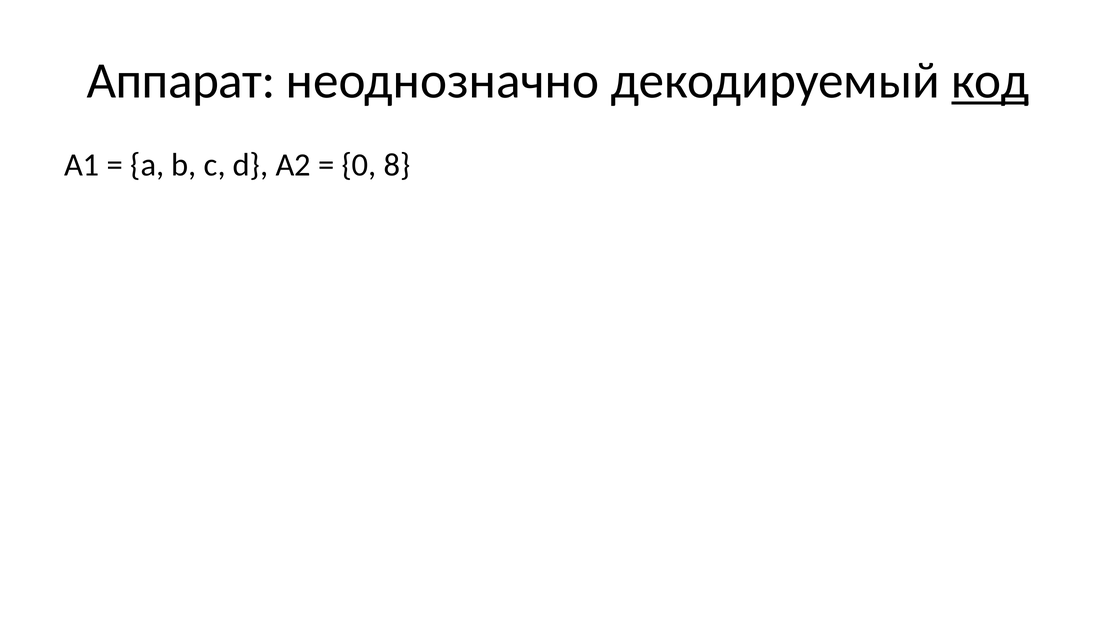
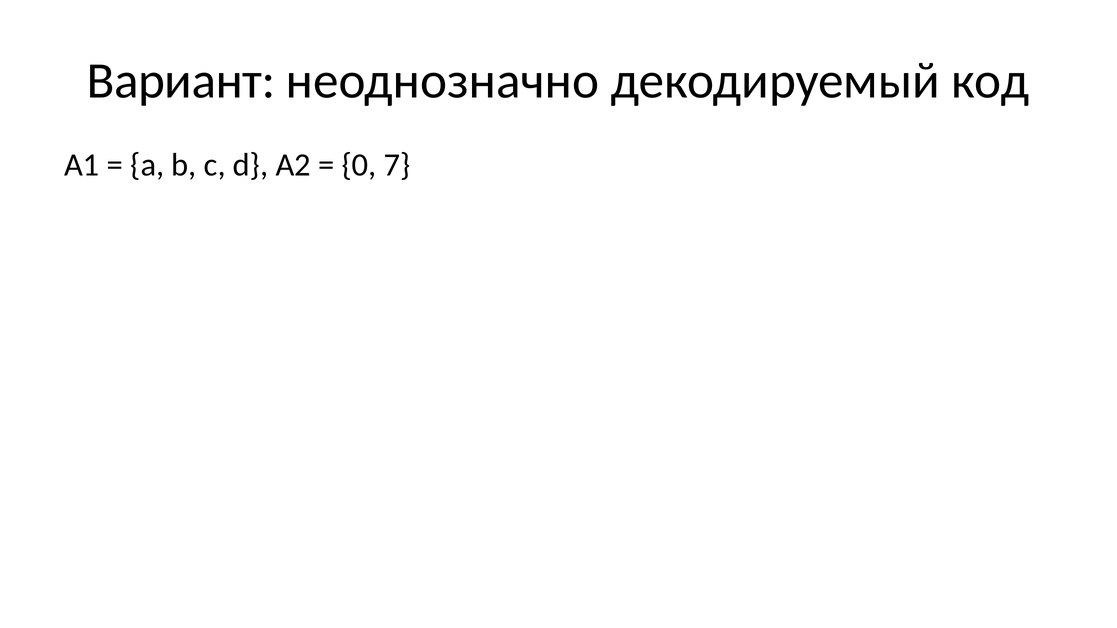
Аппарат: Аппарат -> Вариант
код underline: present -> none
8: 8 -> 7
